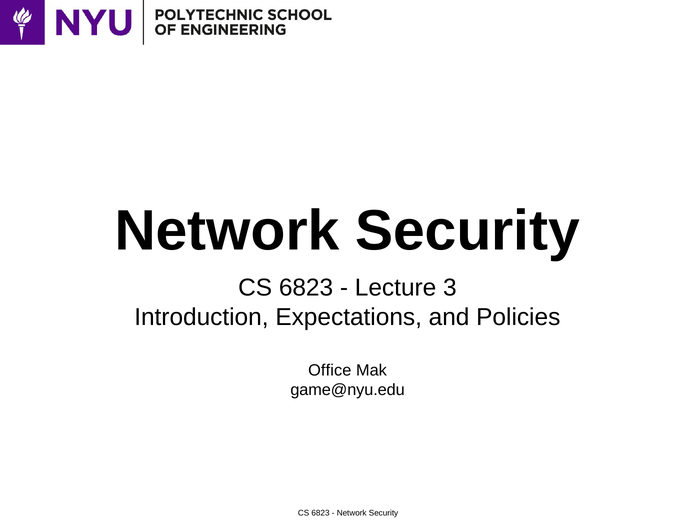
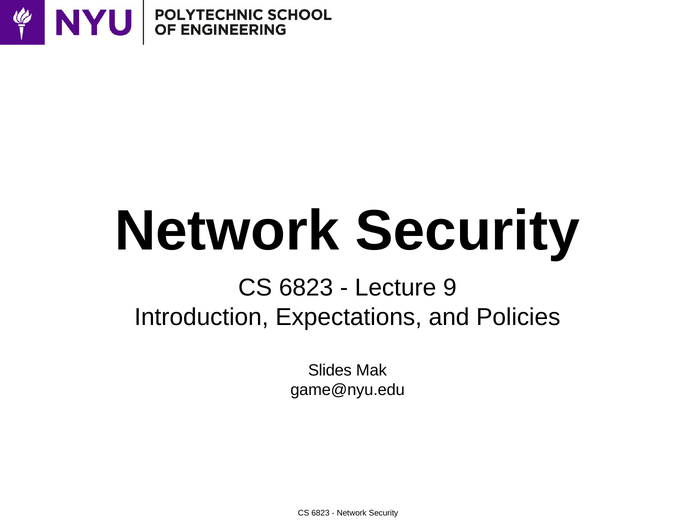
3: 3 -> 9
Office: Office -> Slides
